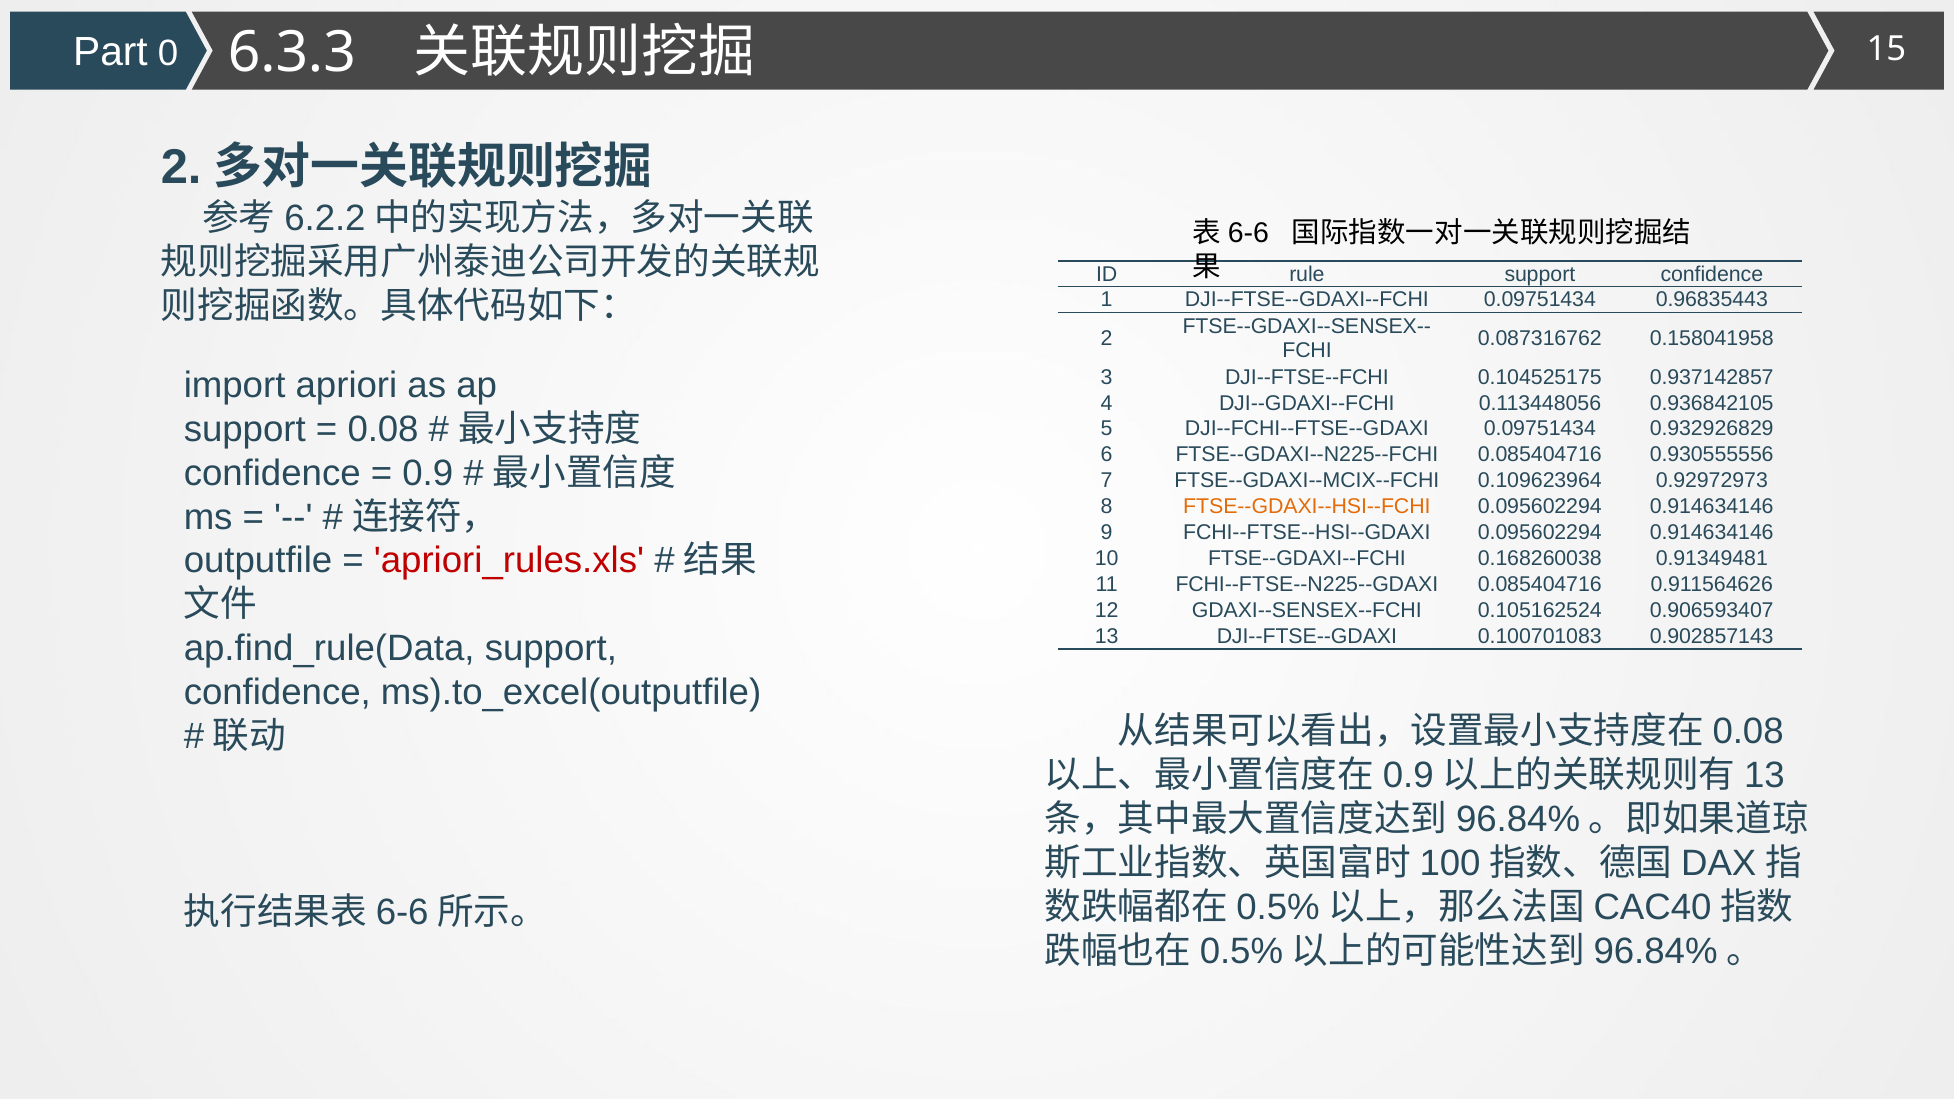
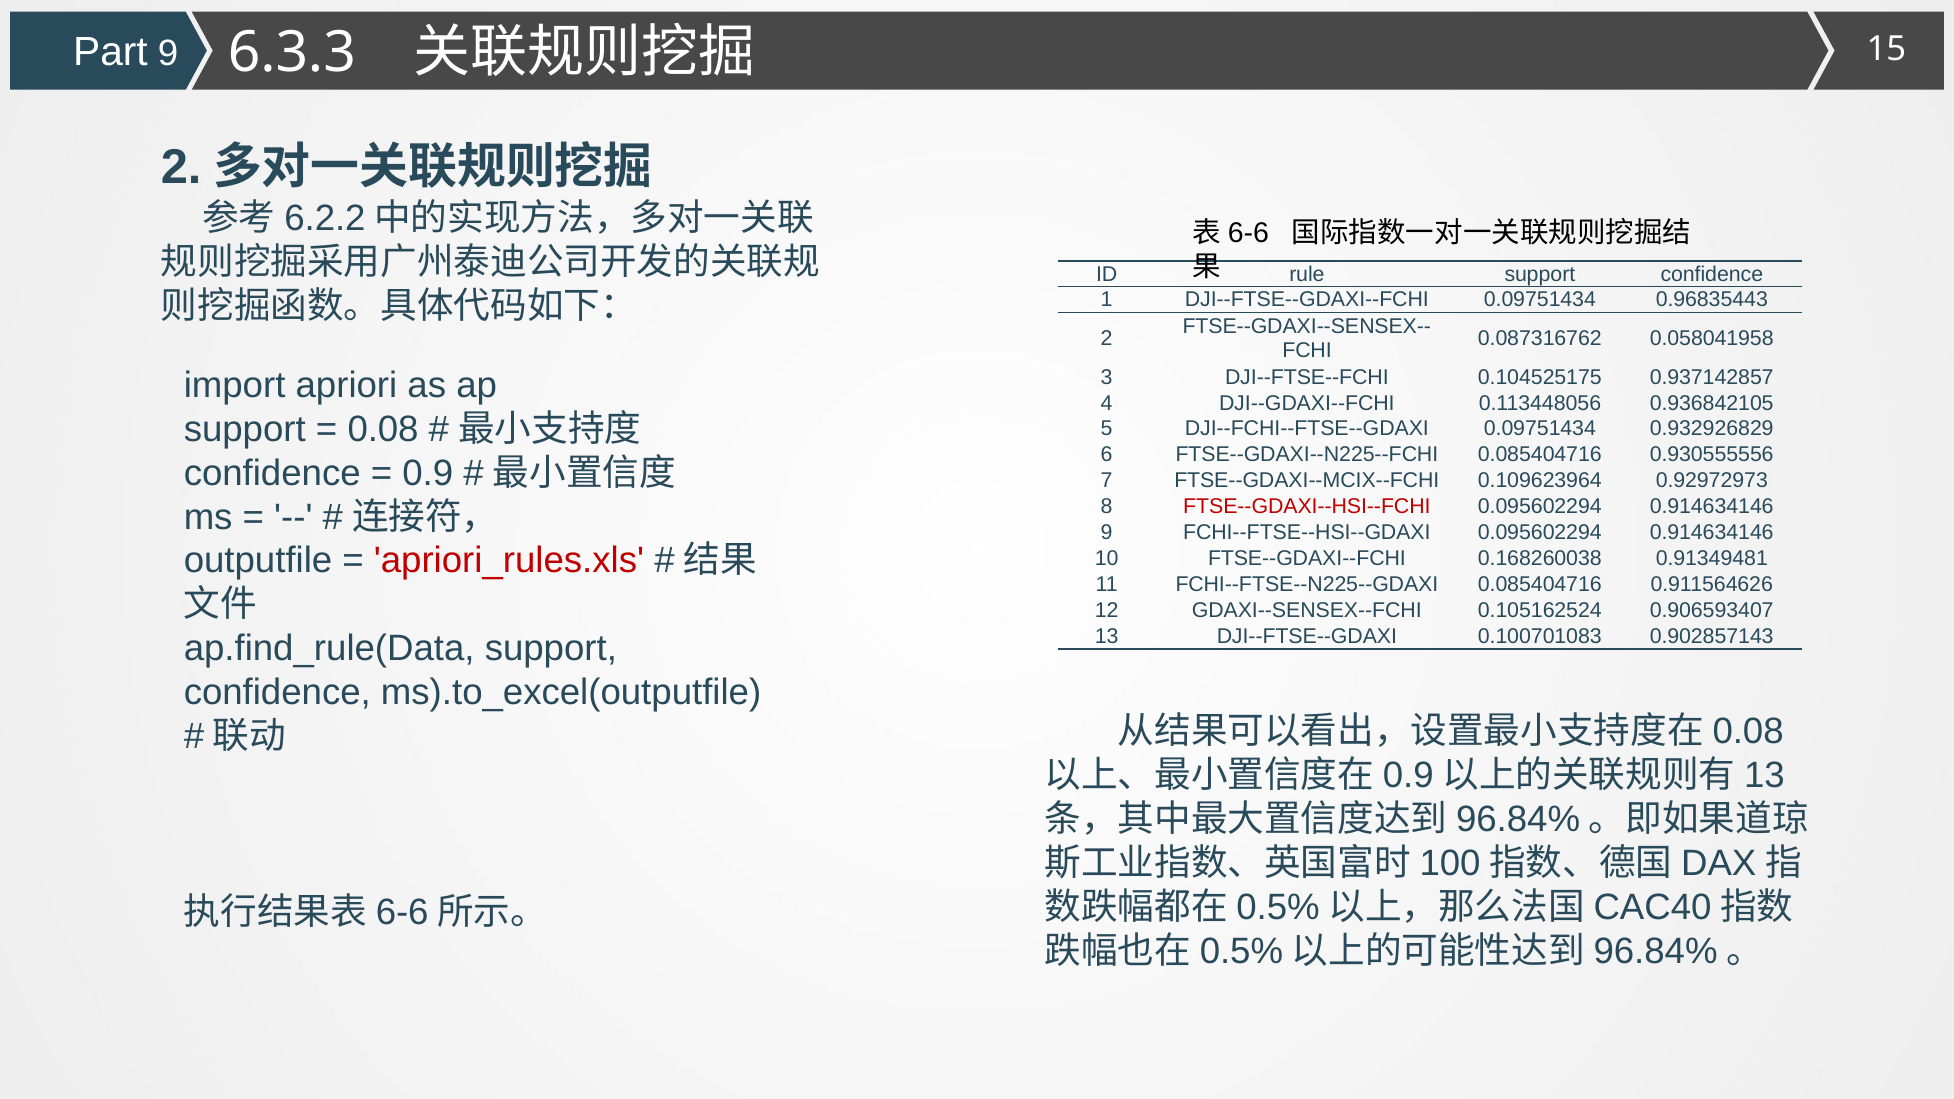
Part 0: 0 -> 9
0.158041958: 0.158041958 -> 0.058041958
FTSE--GDAXI--HSI--FCHI colour: orange -> red
